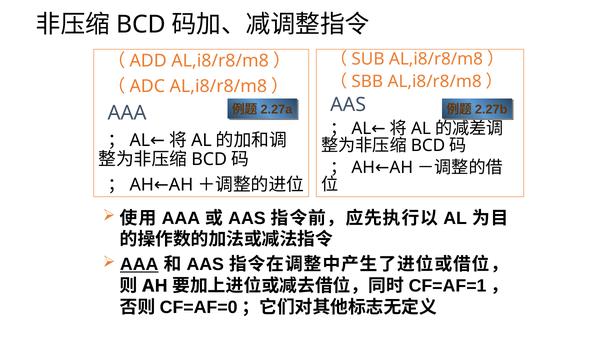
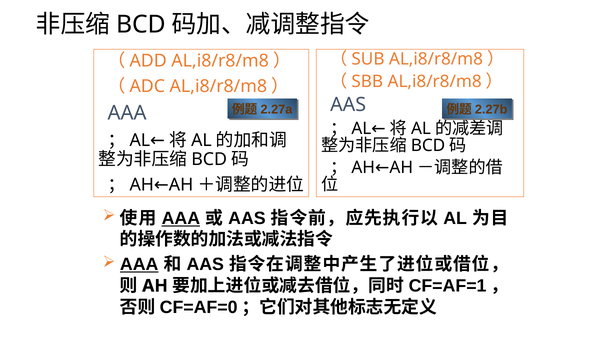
AAA at (181, 218) underline: none -> present
